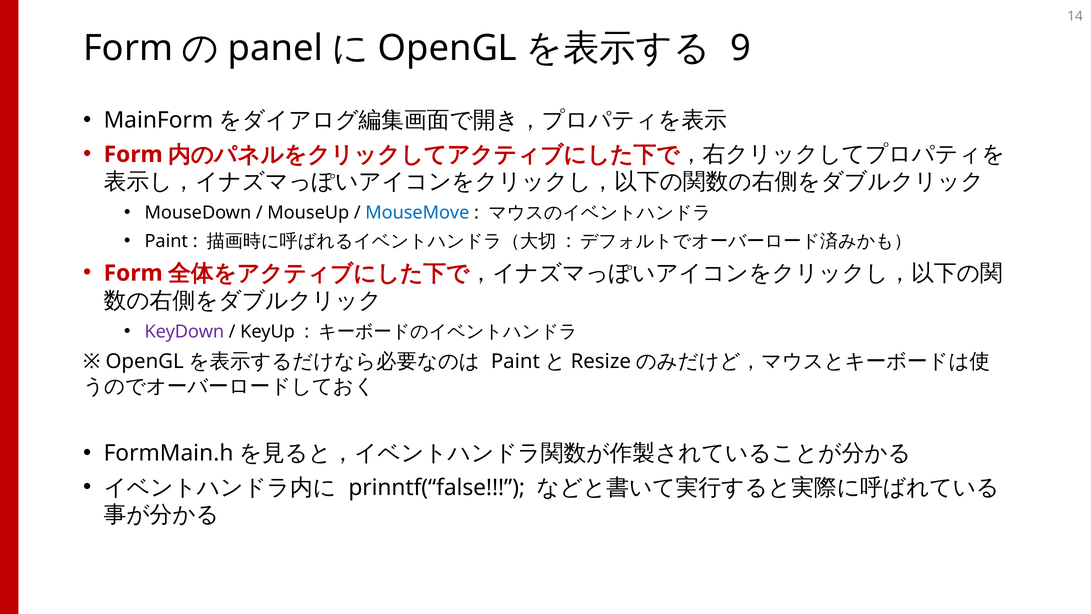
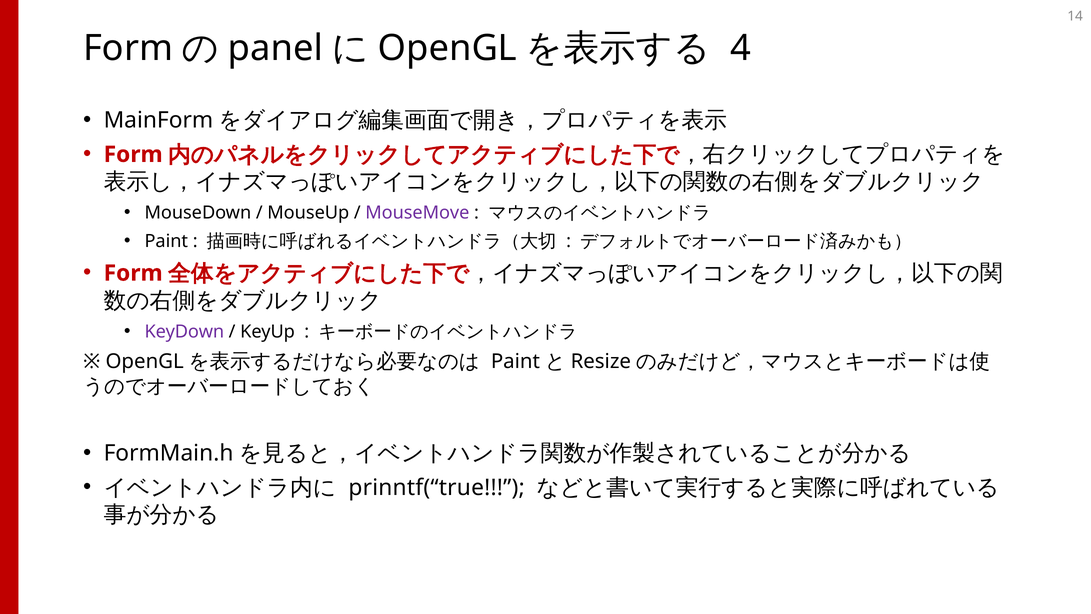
9: 9 -> 4
MouseMove colour: blue -> purple
prinntf(“false: prinntf(“false -> prinntf(“true
